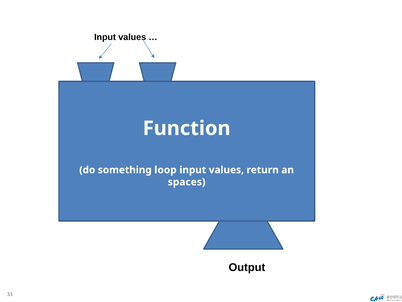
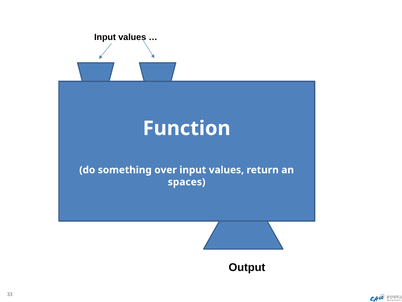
loop: loop -> over
